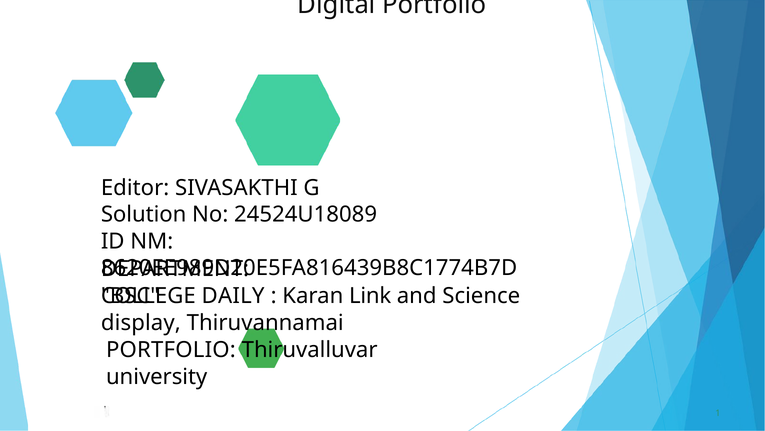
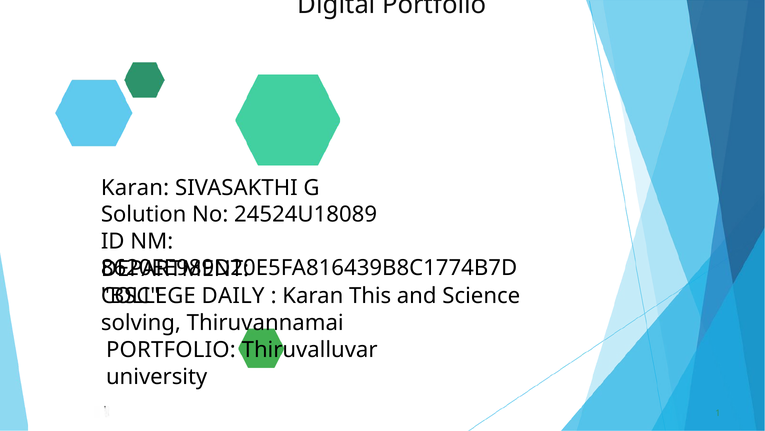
Editor at (135, 187): Editor -> Karan
Link: Link -> This
display: display -> solving
